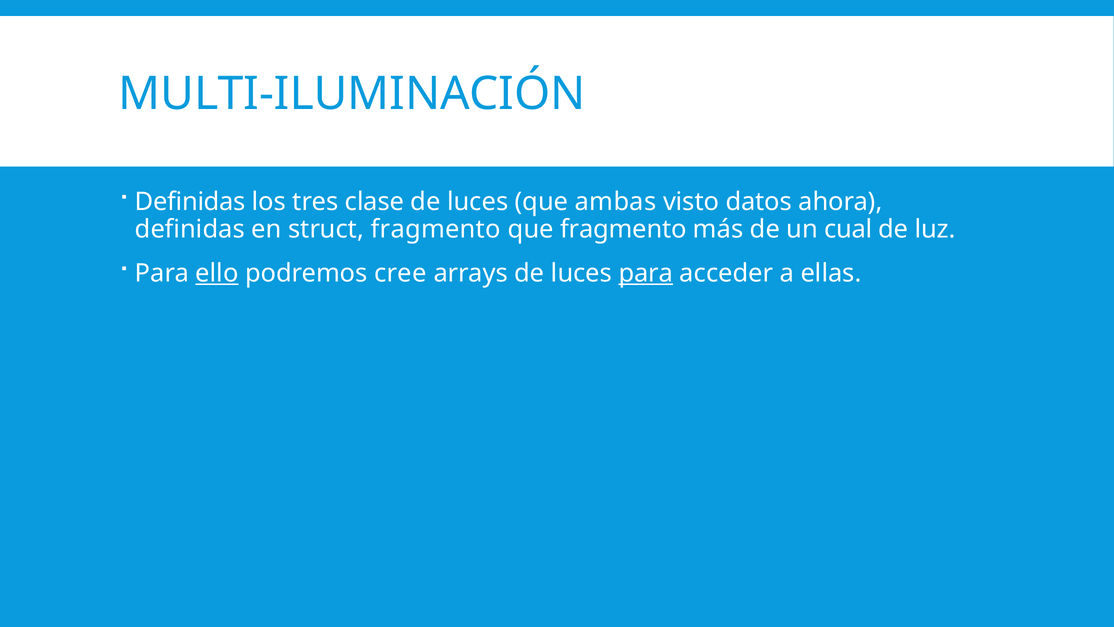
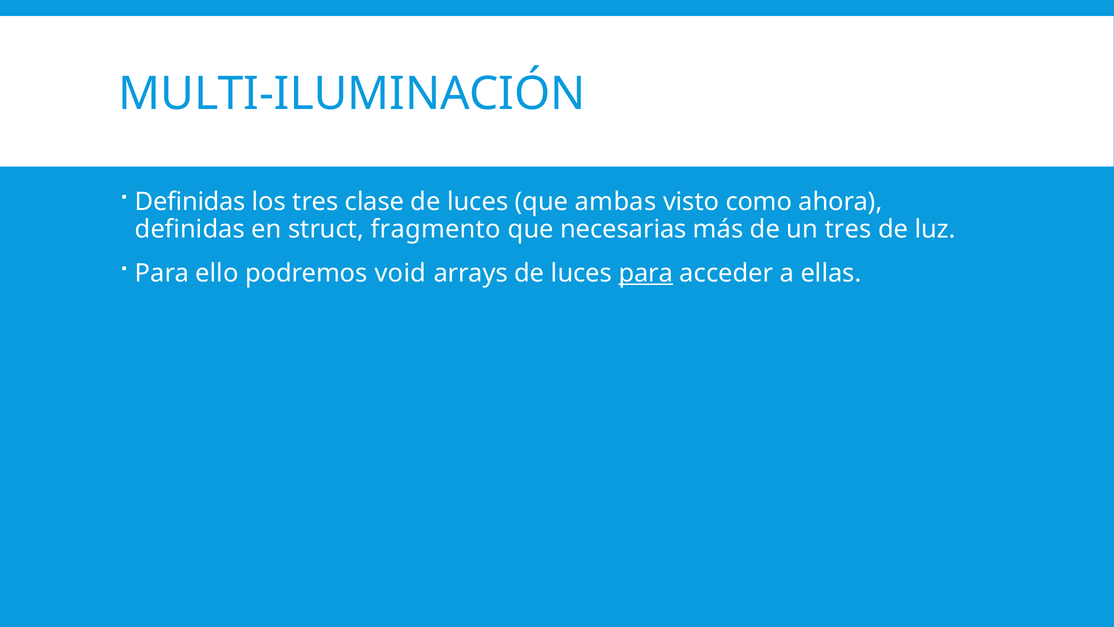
datos: datos -> como
que fragmento: fragmento -> necesarias
un cual: cual -> tres
ello underline: present -> none
cree: cree -> void
